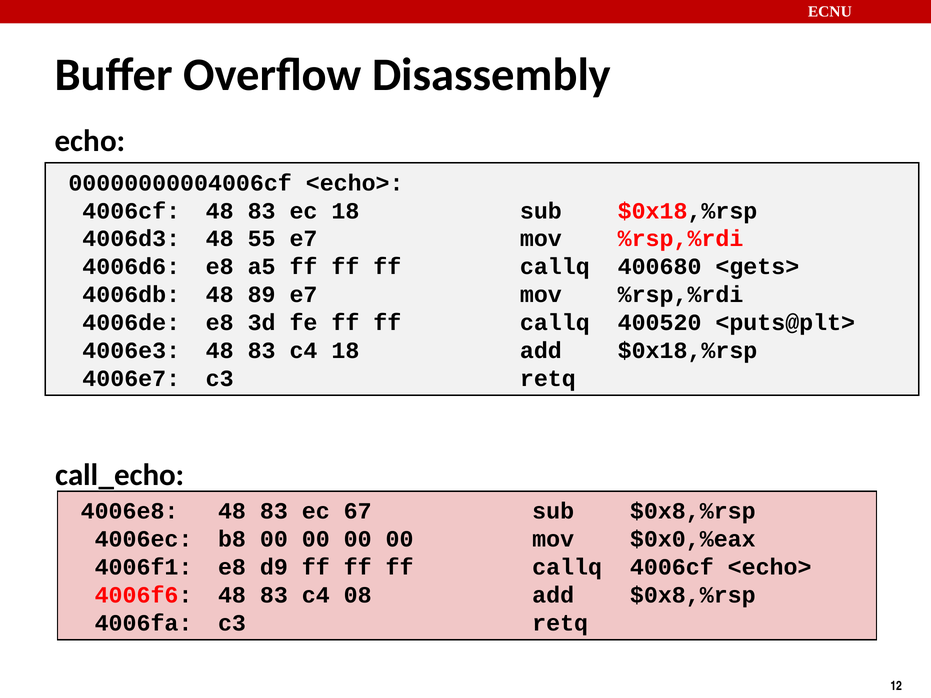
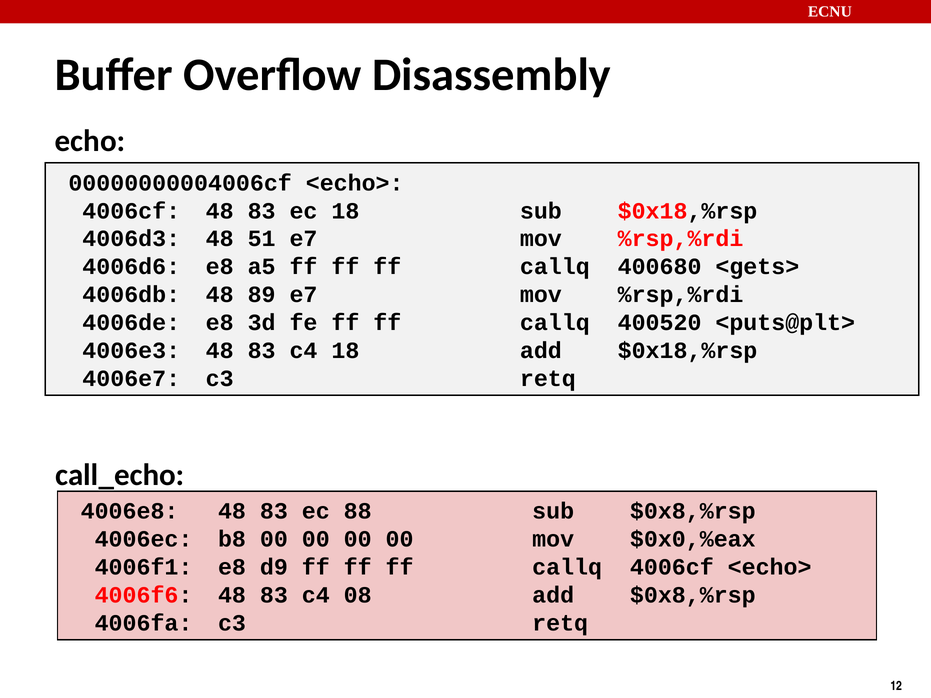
55: 55 -> 51
67: 67 -> 88
